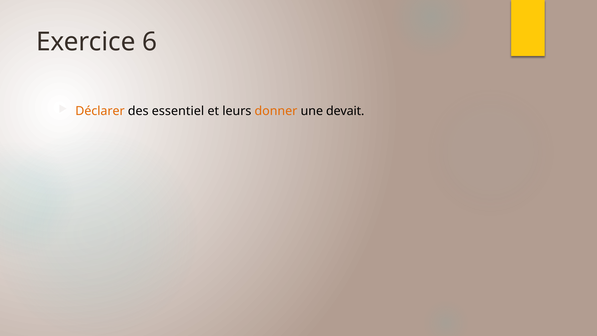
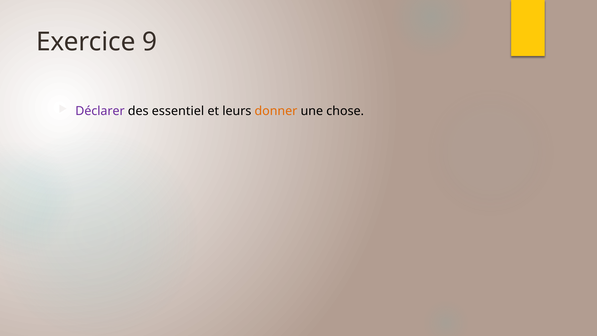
6: 6 -> 9
Déclarer colour: orange -> purple
devait: devait -> chose
